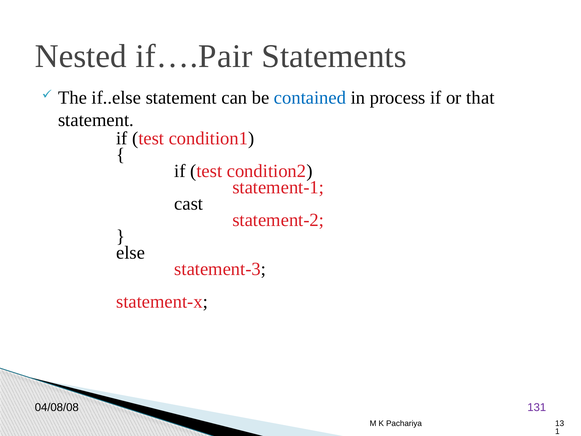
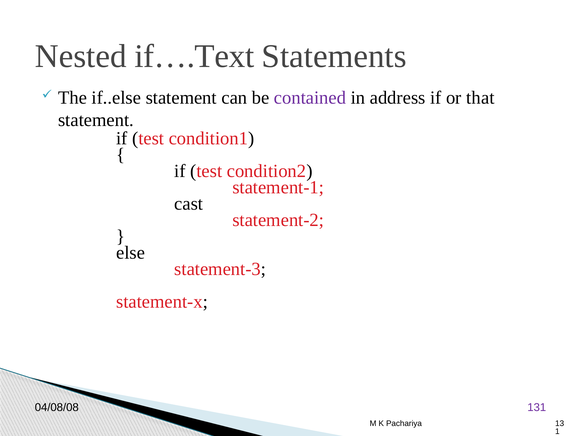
if….Pair: if….Pair -> if….Text
contained colour: blue -> purple
process: process -> address
